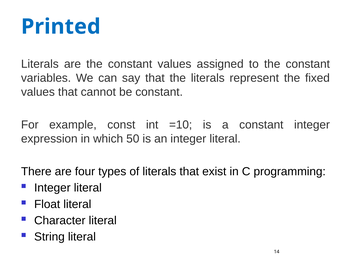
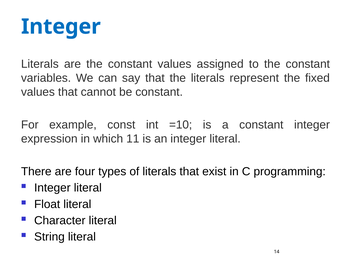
Printed at (61, 27): Printed -> Integer
50: 50 -> 11
